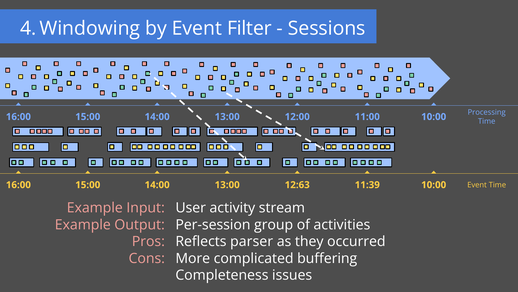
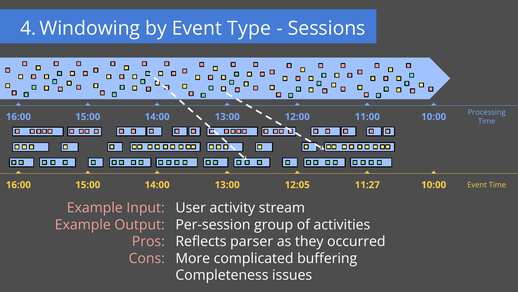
Filter: Filter -> Type
12:63: 12:63 -> 12:05
11:39: 11:39 -> 11:27
